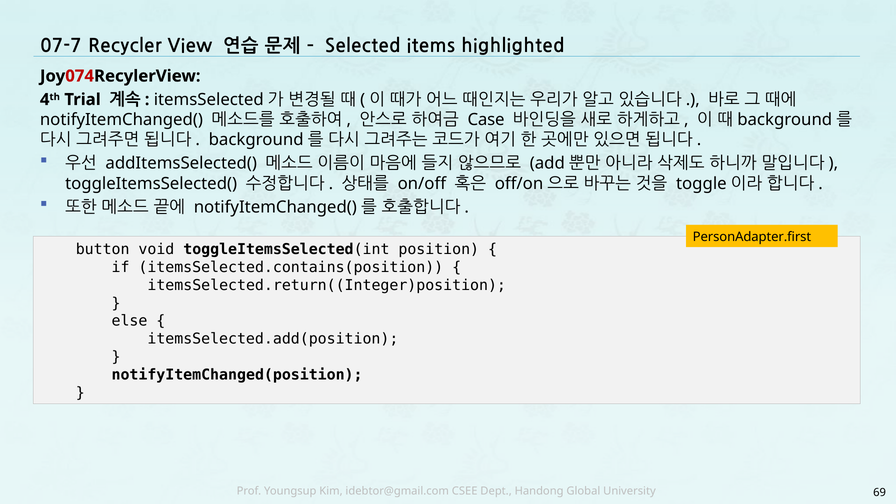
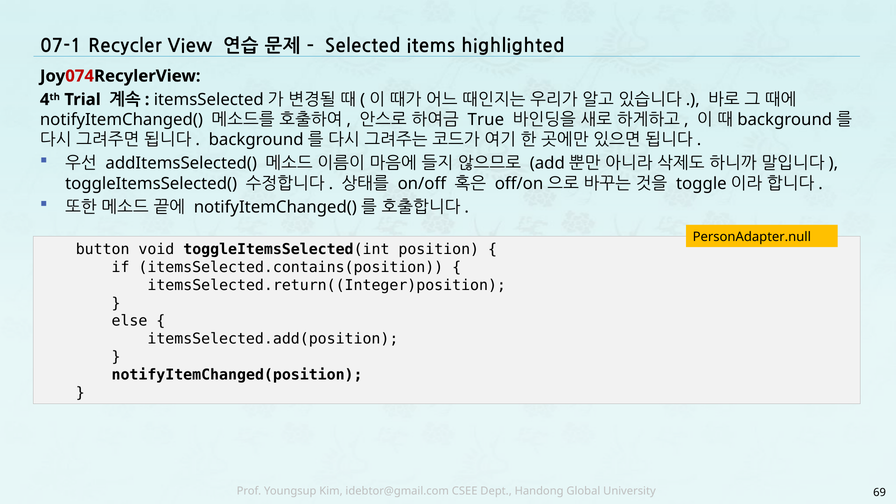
07-7: 07-7 -> 07-1
Case: Case -> True
PersonAdapter.first: PersonAdapter.first -> PersonAdapter.null
